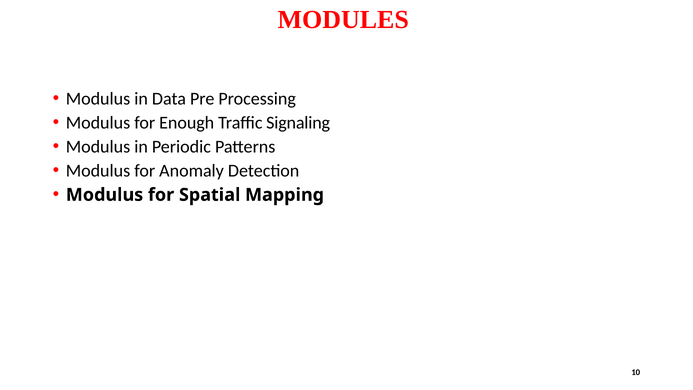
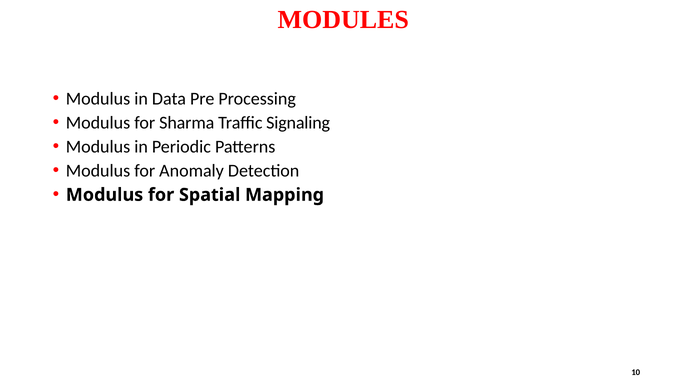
Enough: Enough -> Sharma
